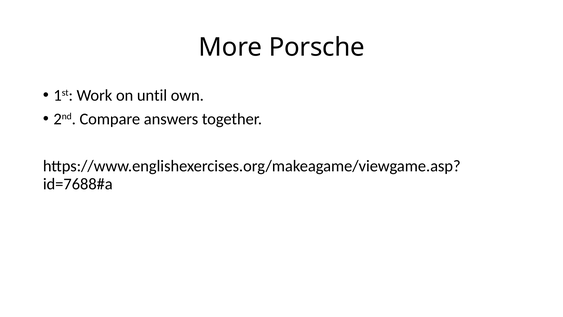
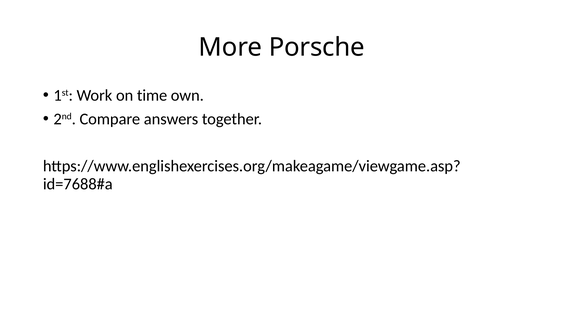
until: until -> time
